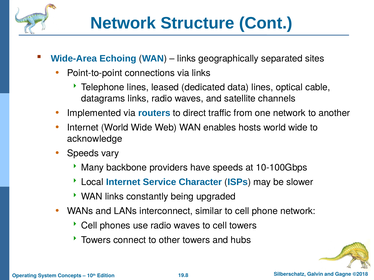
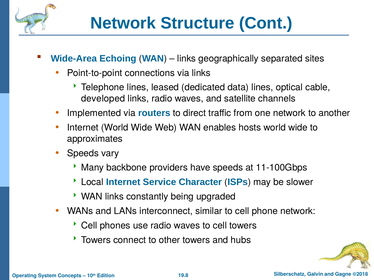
datagrams: datagrams -> developed
acknowledge: acknowledge -> approximates
10-100Gbps: 10-100Gbps -> 11-100Gbps
